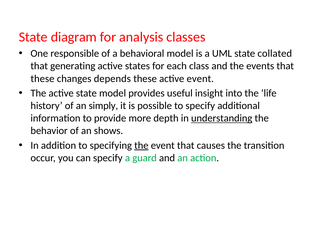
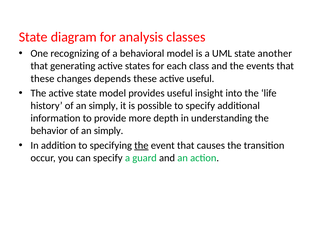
responsible: responsible -> recognizing
collated: collated -> another
active event: event -> useful
understanding underline: present -> none
behavior of an shows: shows -> simply
